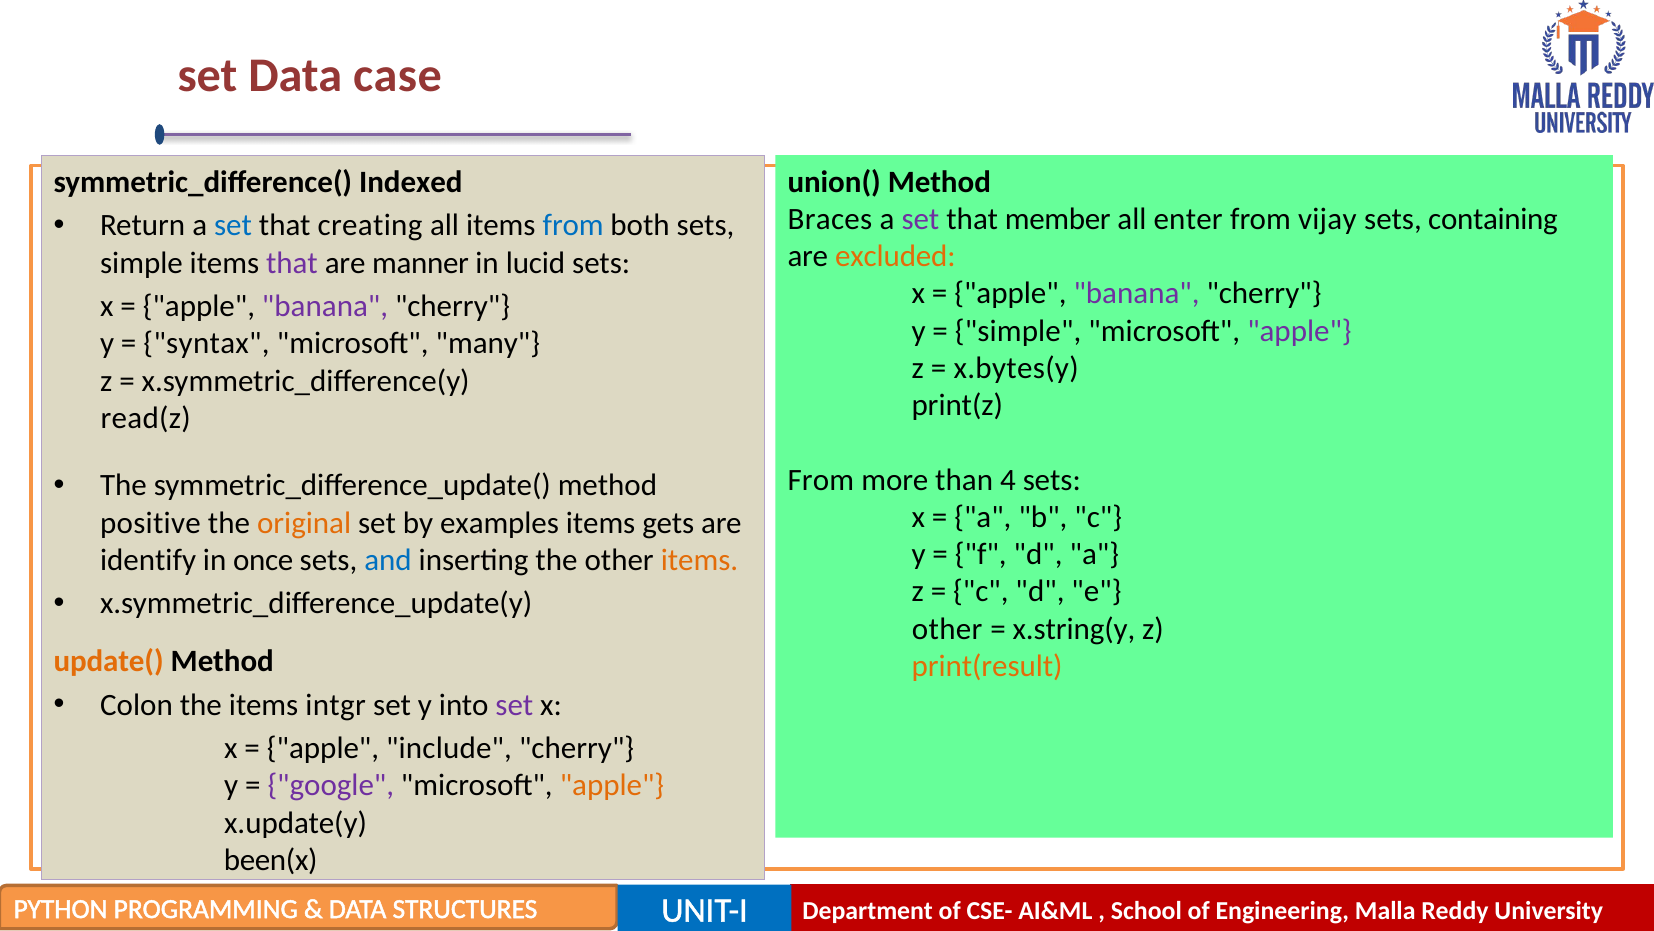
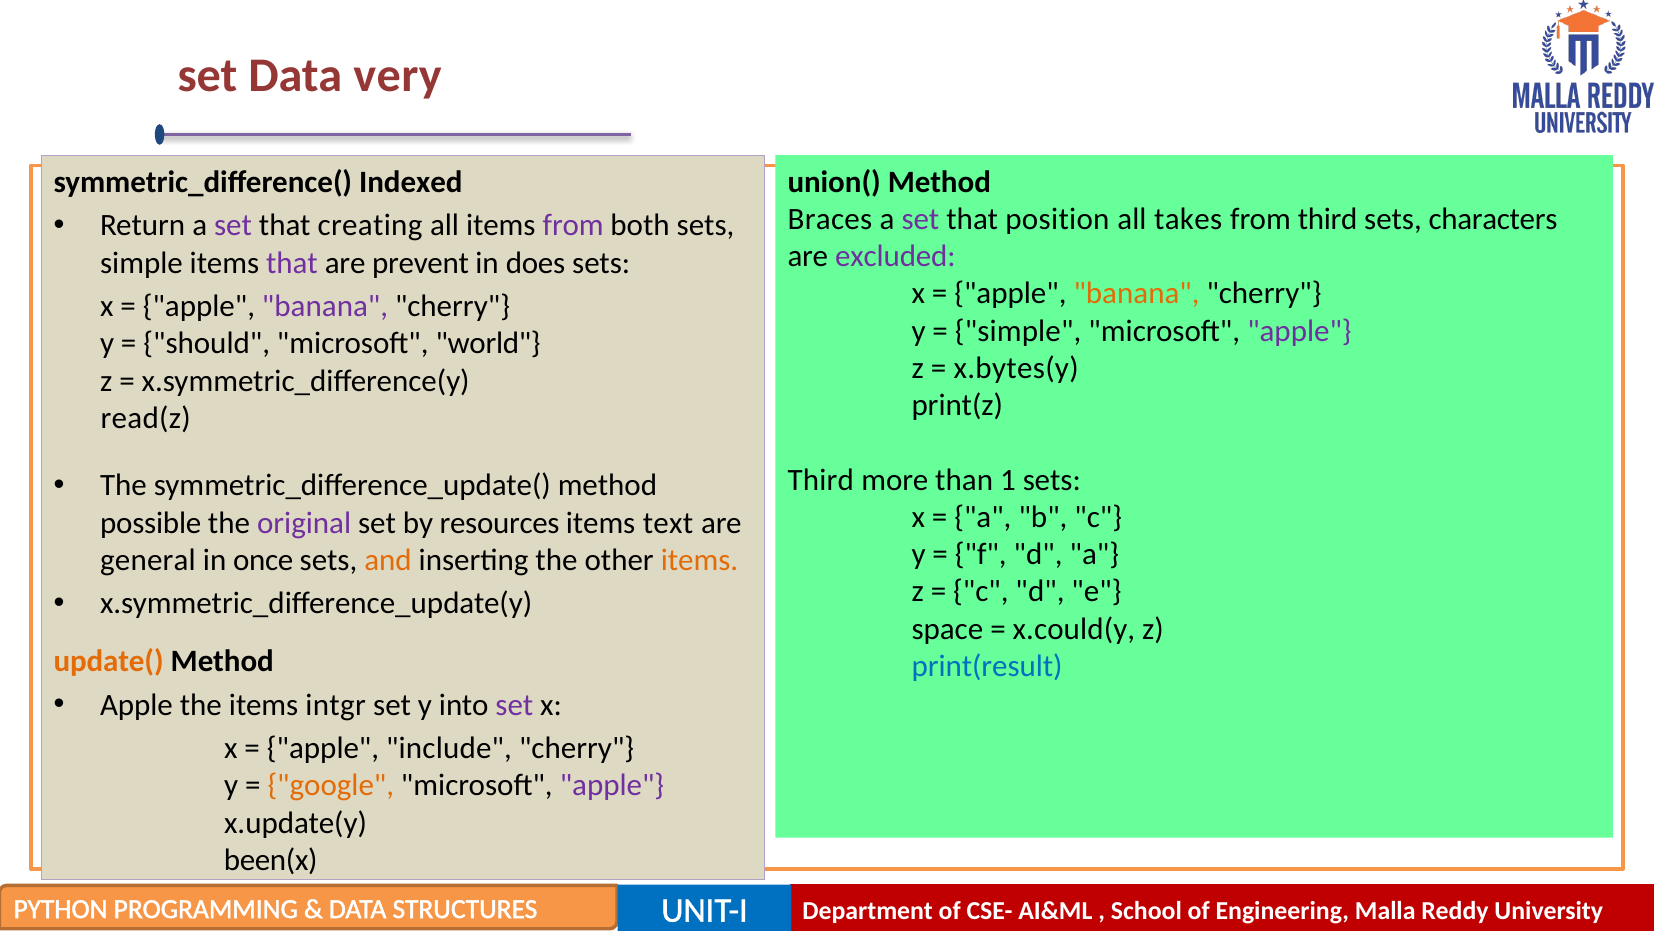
case: case -> very
member: member -> position
enter: enter -> takes
from vijay: vijay -> third
containing: containing -> characters
set at (233, 226) colour: blue -> purple
from at (573, 226) colour: blue -> purple
excluded colour: orange -> purple
manner: manner -> prevent
lucid: lucid -> does
banana at (1137, 294) colour: purple -> orange
syntax: syntax -> should
many: many -> world
From at (821, 480): From -> Third
4: 4 -> 1
positive: positive -> possible
original colour: orange -> purple
examples: examples -> resources
gets: gets -> text
identify: identify -> general
and colour: blue -> orange
other at (947, 629): other -> space
x.string(y: x.string(y -> x.could(y
print(result colour: orange -> blue
Colon at (136, 705): Colon -> Apple
google colour: purple -> orange
apple at (612, 785) colour: orange -> purple
